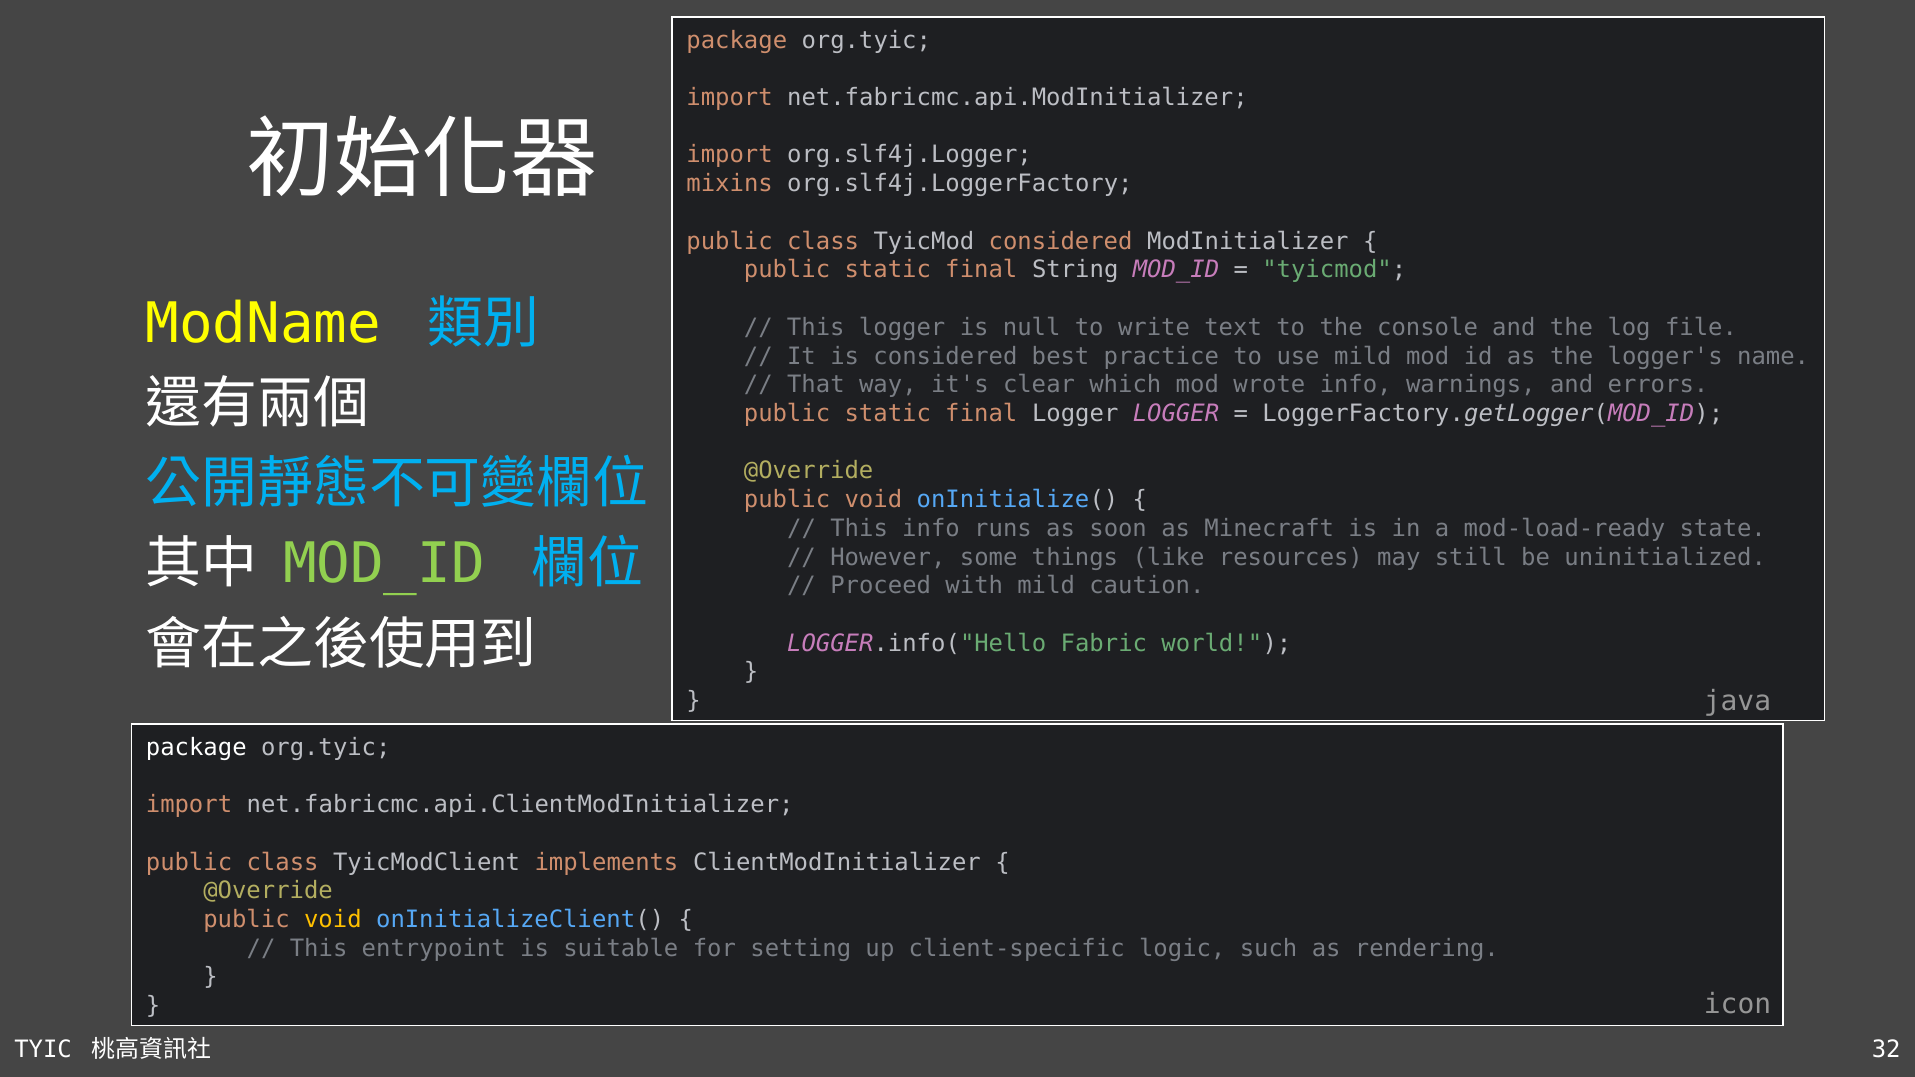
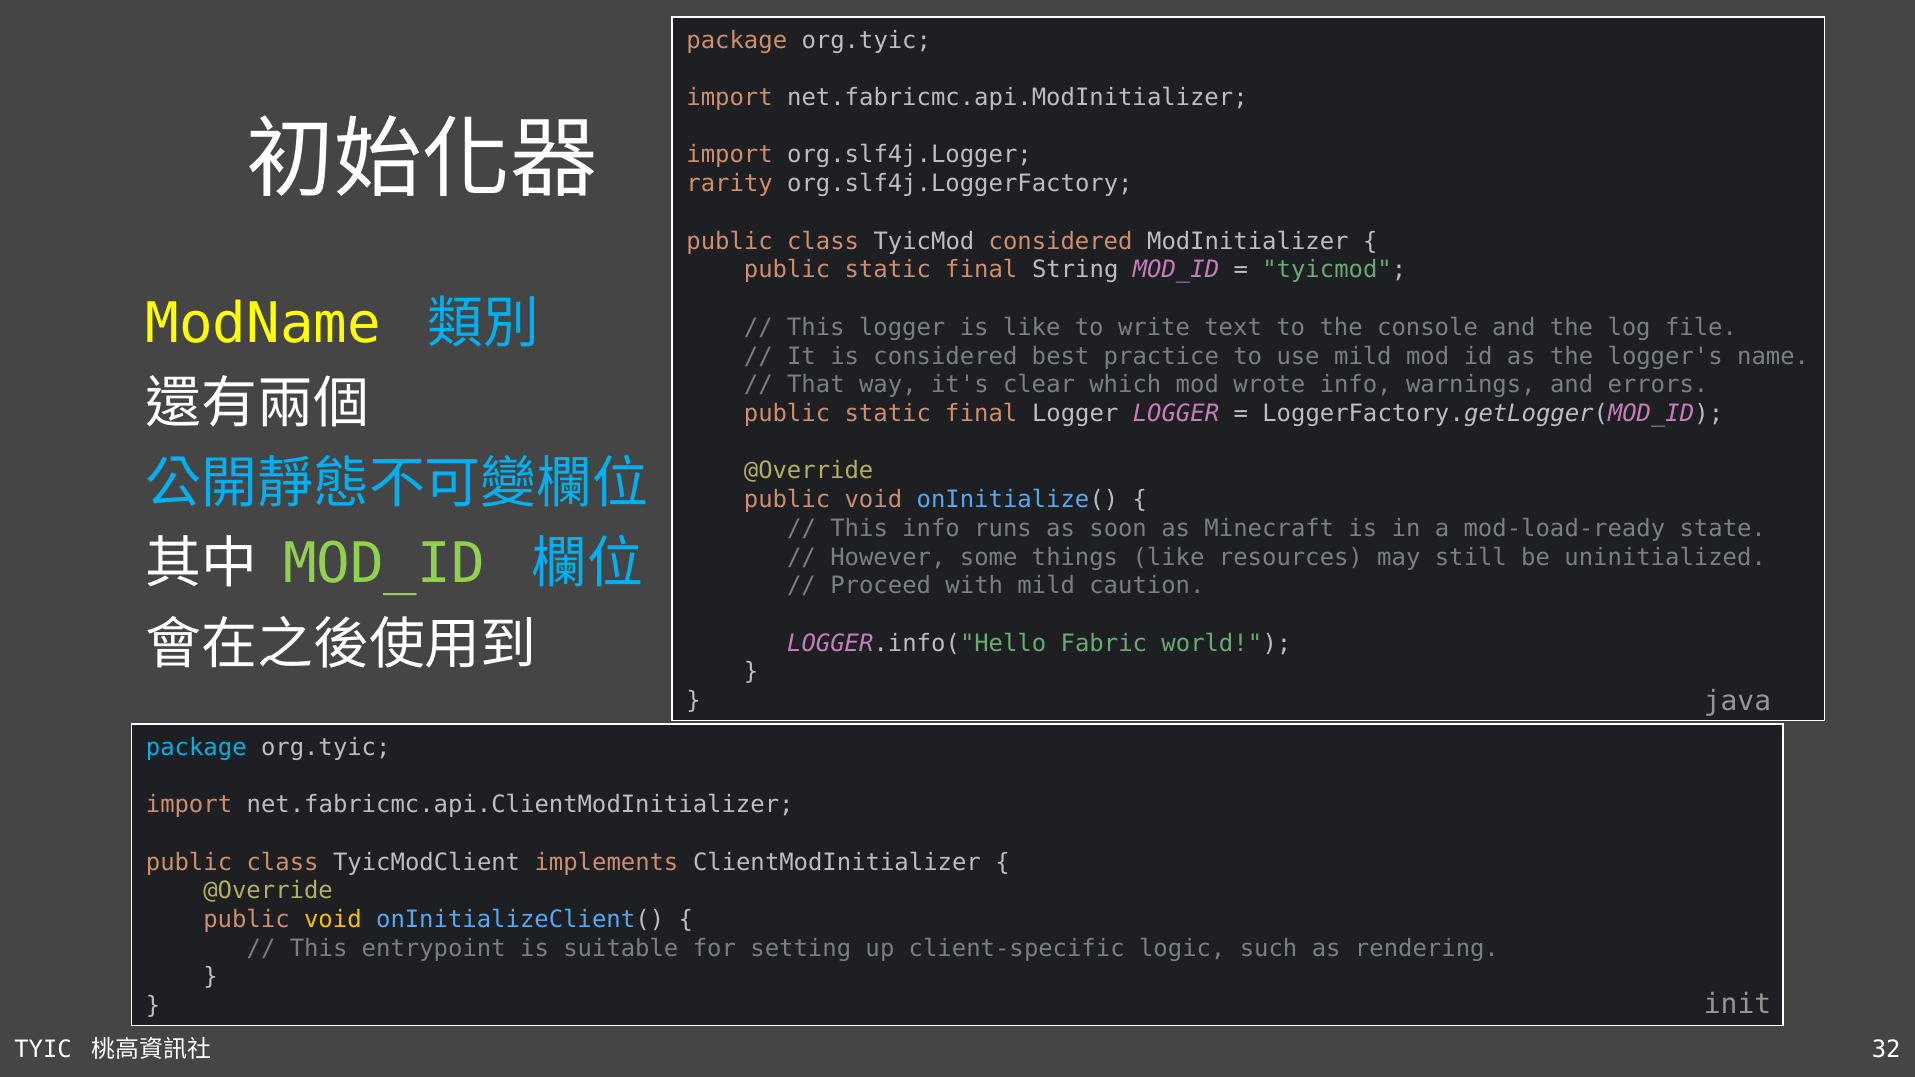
mixins: mixins -> rarity
is null: null -> like
package at (196, 747) colour: white -> light blue
icon: icon -> init
